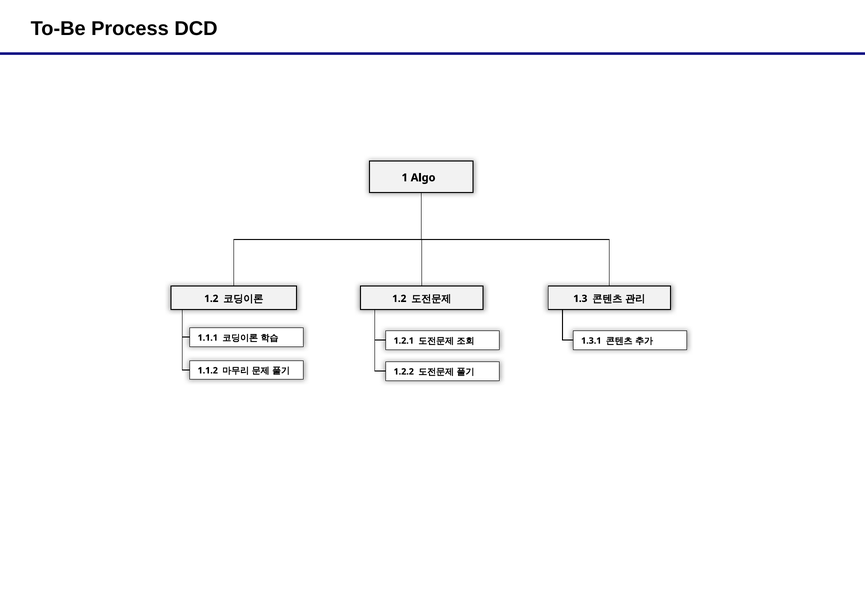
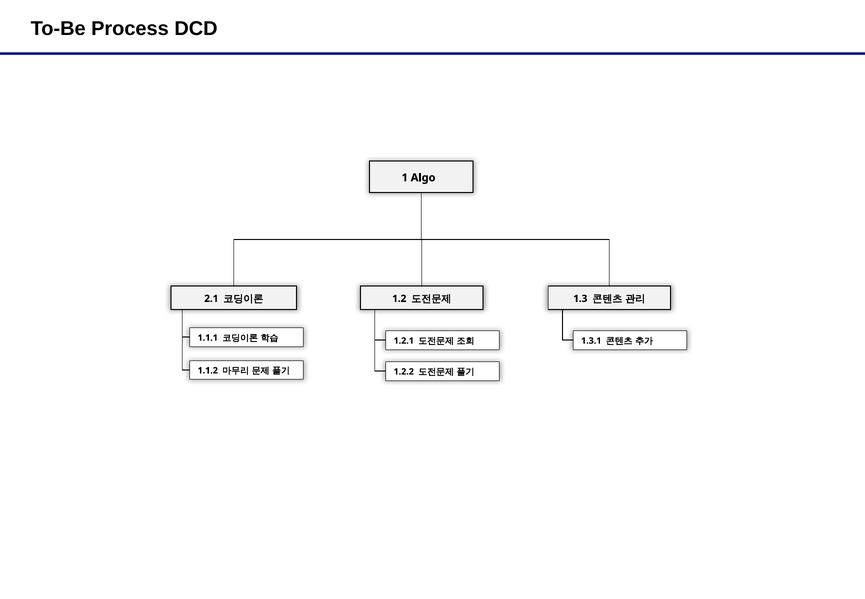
1.2 at (211, 299): 1.2 -> 2.1
